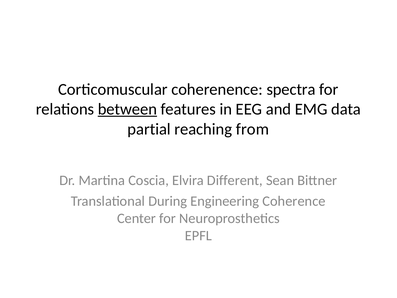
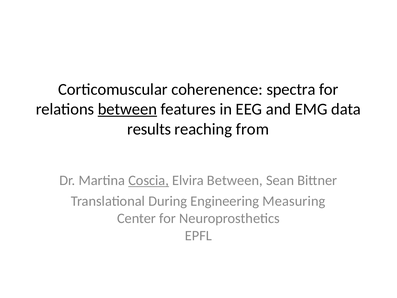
partial: partial -> results
Coscia underline: none -> present
Elvira Different: Different -> Between
Coherence: Coherence -> Measuring
